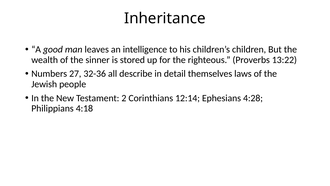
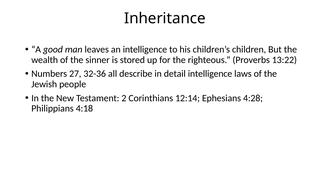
detail themselves: themselves -> intelligence
